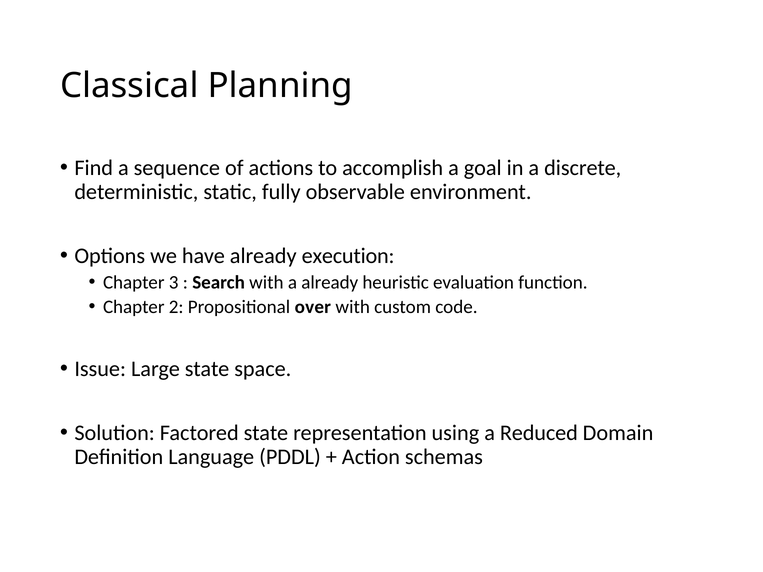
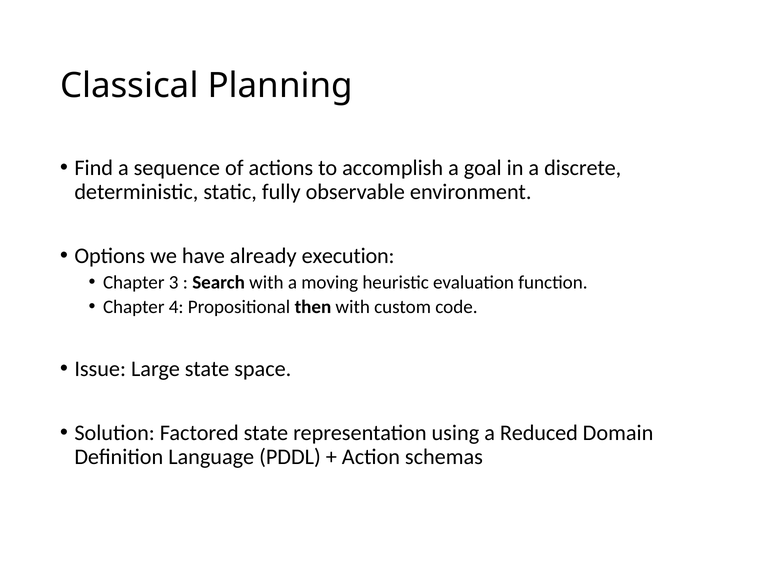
a already: already -> moving
2: 2 -> 4
over: over -> then
